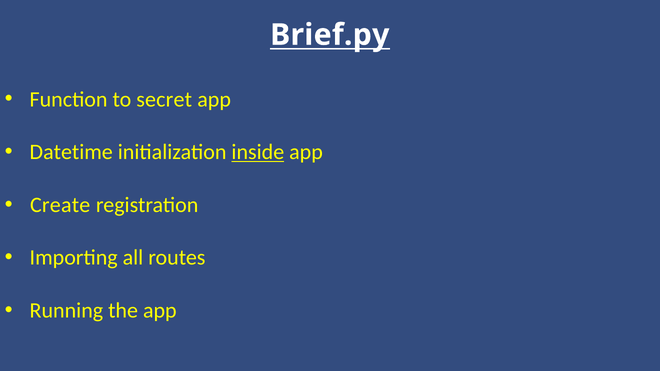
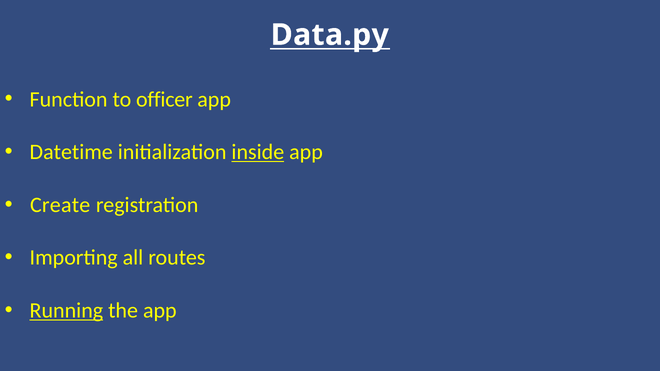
Brief.py: Brief.py -> Data.py
secret: secret -> officer
Running underline: none -> present
